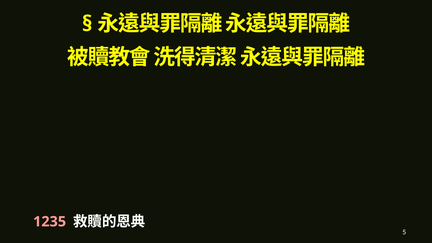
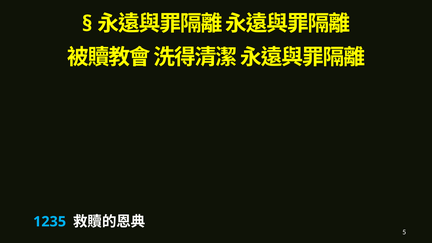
1235 colour: pink -> light blue
